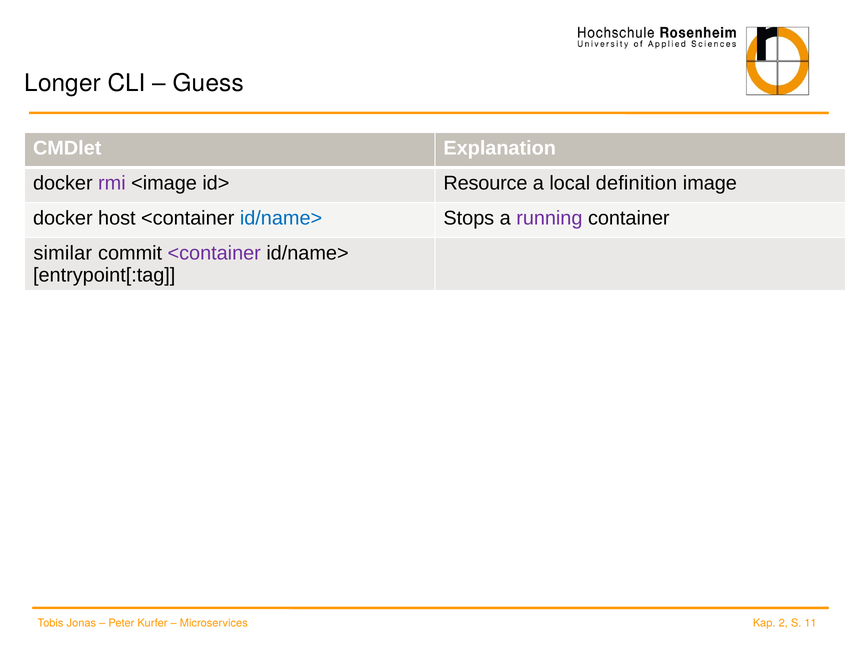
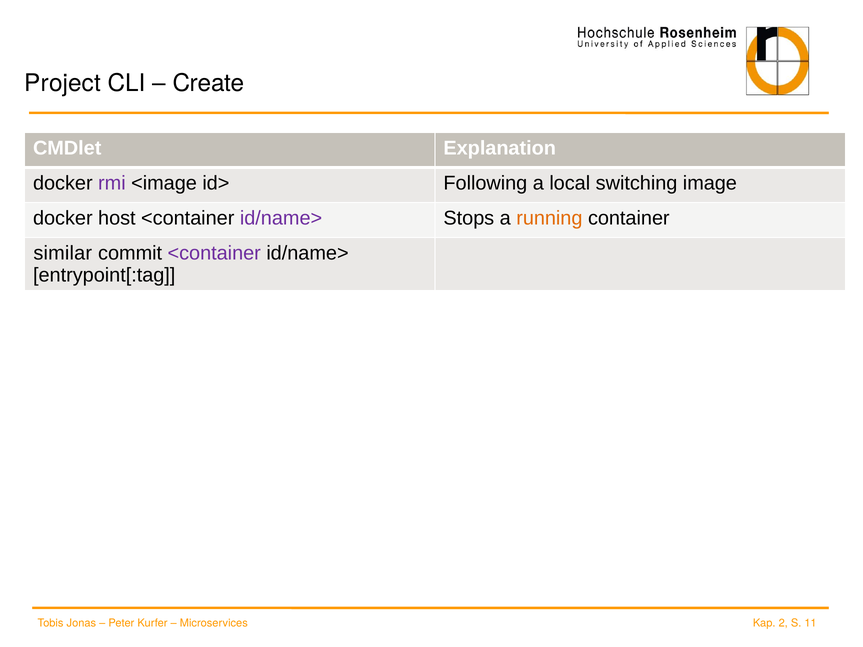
Longer: Longer -> Project
Guess: Guess -> Create
Resource: Resource -> Following
definition: definition -> switching
id/name> at (281, 218) colour: blue -> purple
running colour: purple -> orange
